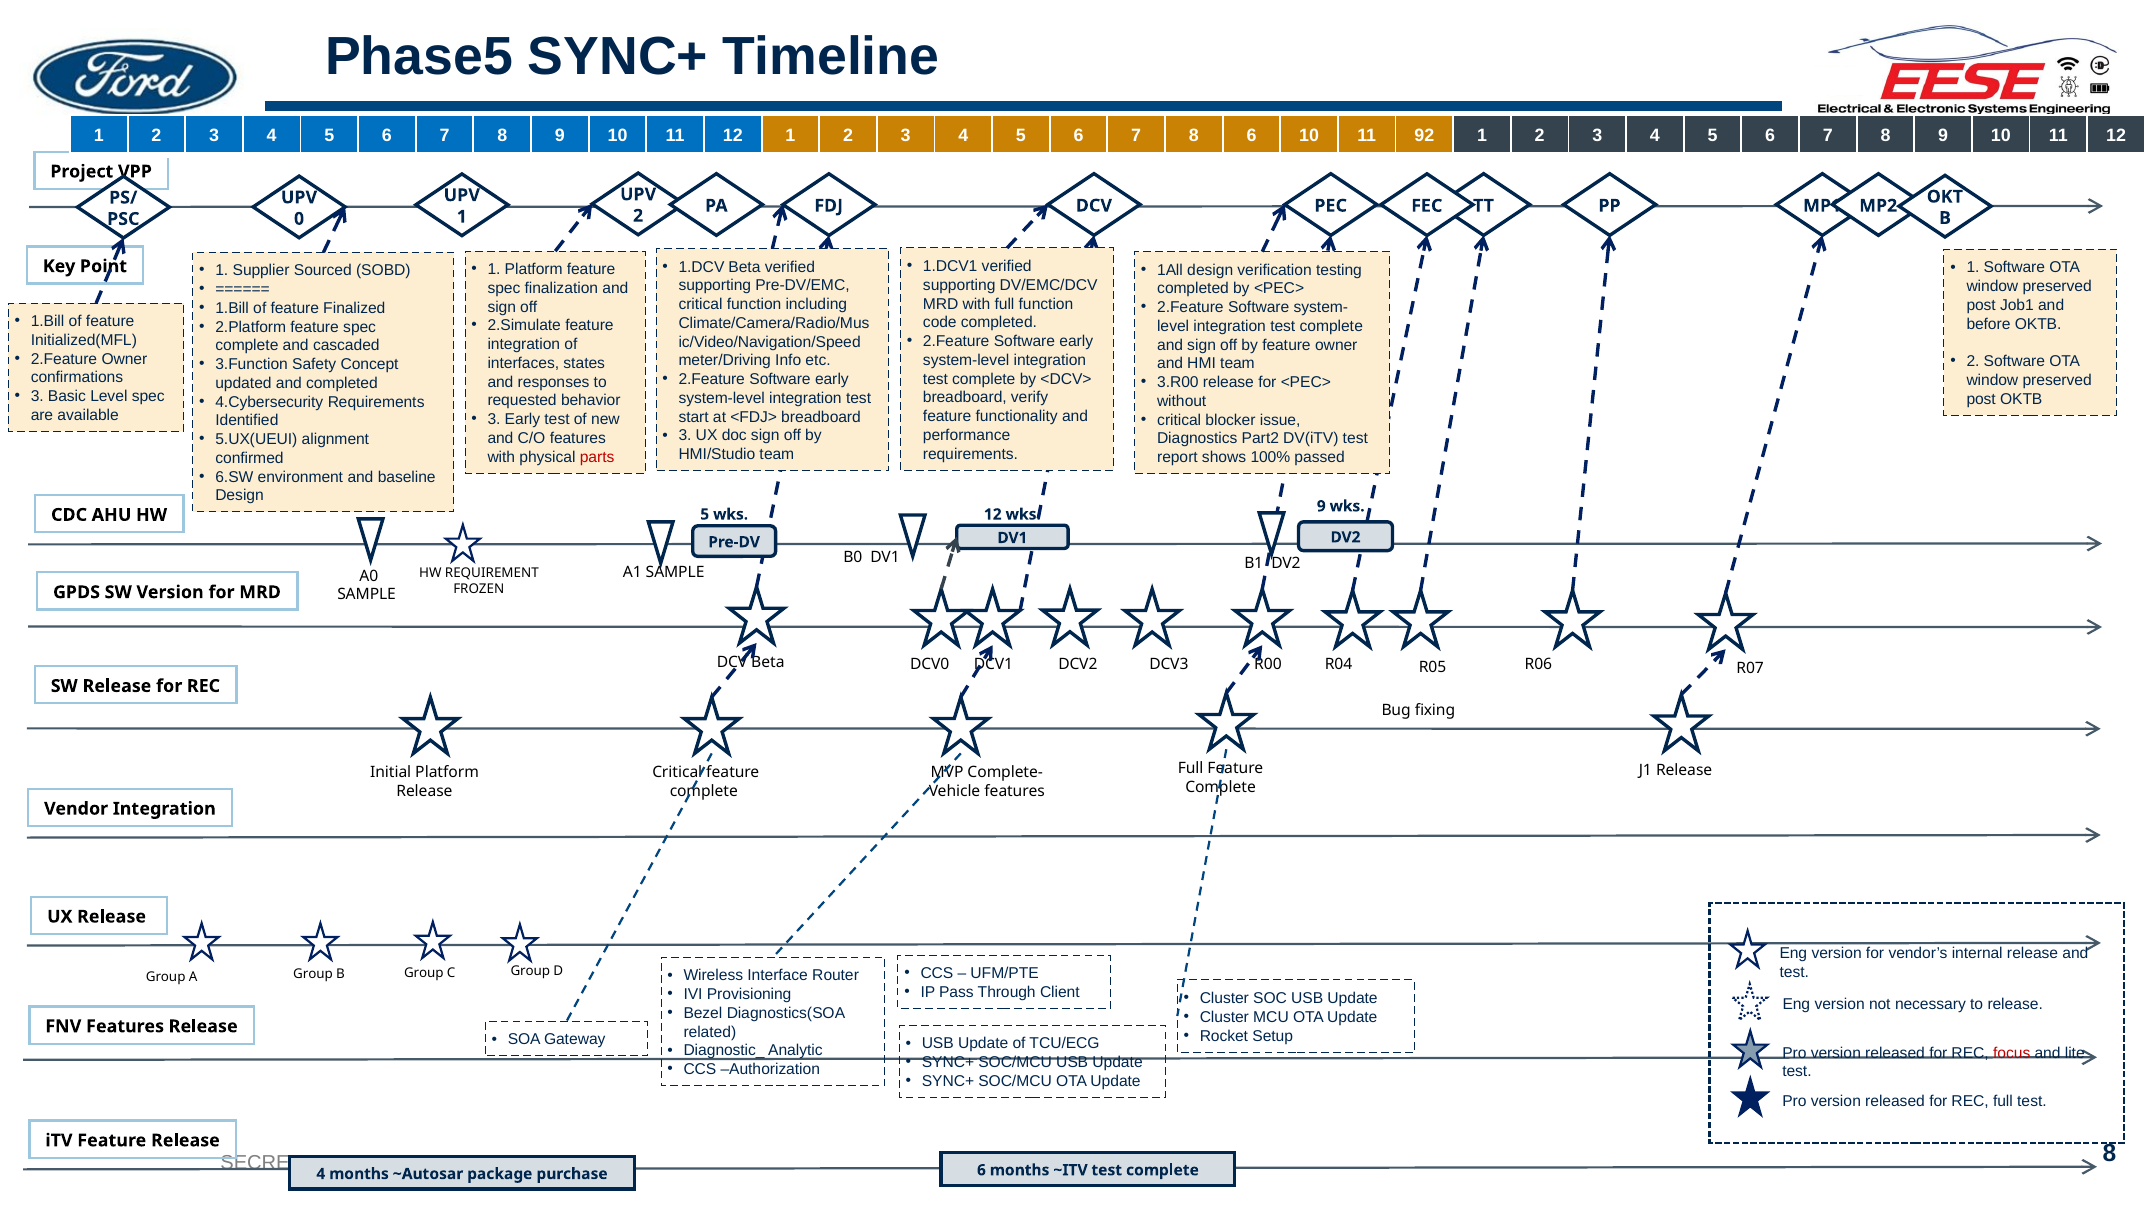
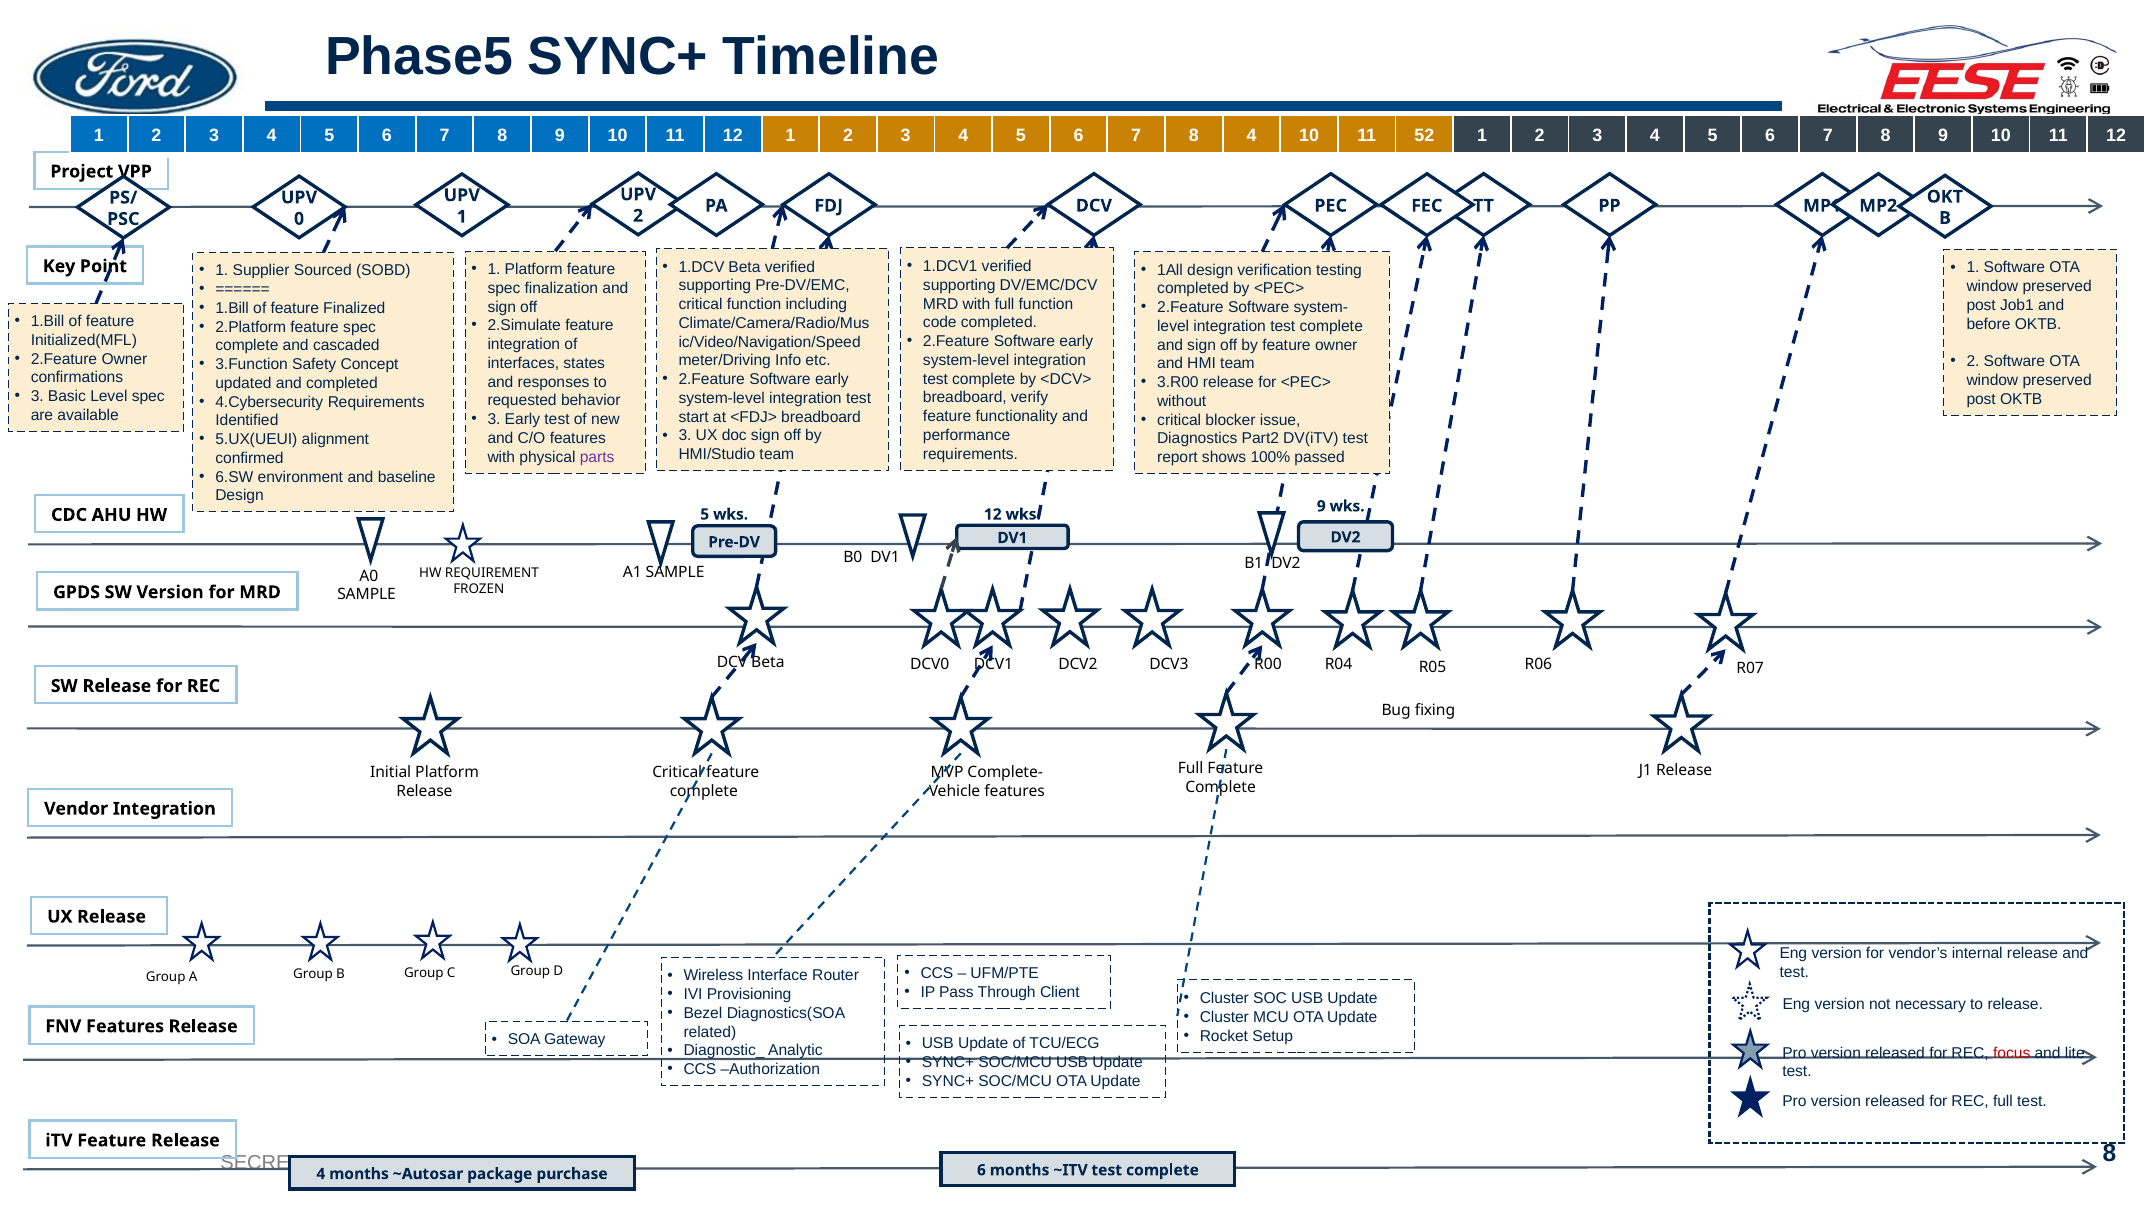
8 6: 6 -> 4
92: 92 -> 52
parts colour: red -> purple
